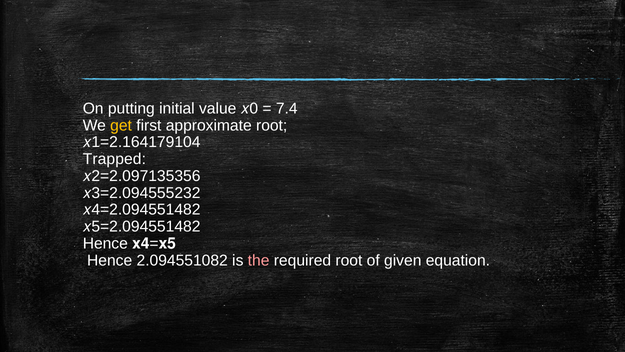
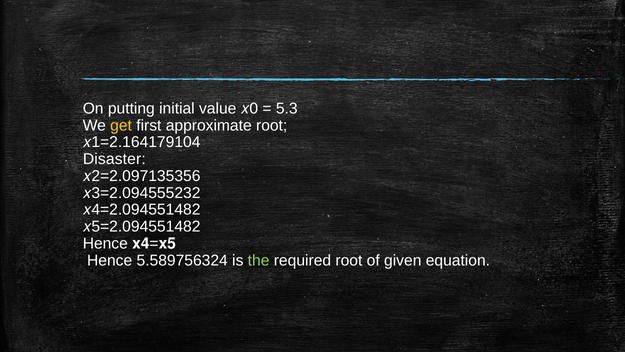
7.4: 7.4 -> 5.3
Trapped: Trapped -> Disaster
2.094551082: 2.094551082 -> 5.589756324
the colour: pink -> light green
